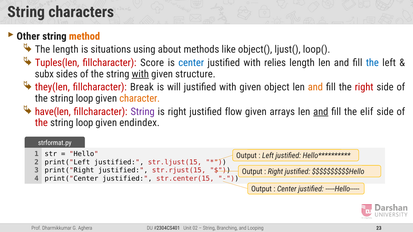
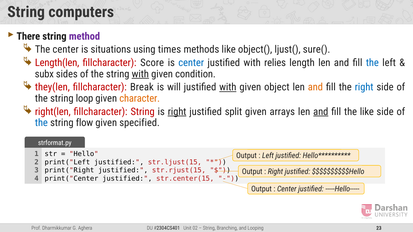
characters: characters -> computers
Other: Other -> There
method colour: orange -> purple
The length: length -> center
about: about -> times
loop(: loop( -> sure(
Tuples(len: Tuples(len -> Length(len
structure: structure -> condition
with at (228, 87) underline: none -> present
right at (364, 87) colour: red -> blue
have(len: have(len -> right(len
String at (143, 112) colour: purple -> red
right at (177, 112) underline: none -> present
flow: flow -> split
the elif: elif -> like
the at (41, 123) colour: red -> blue
loop at (85, 123): loop -> flow
endindex: endindex -> specified
